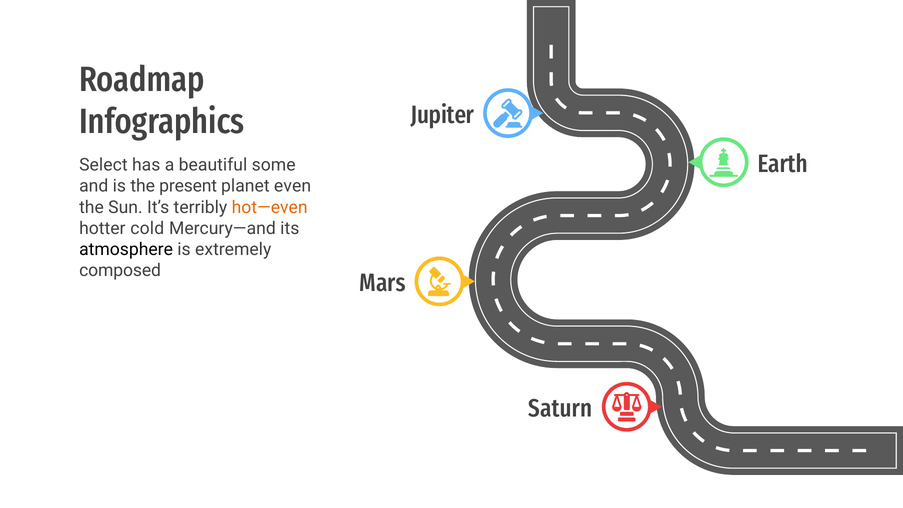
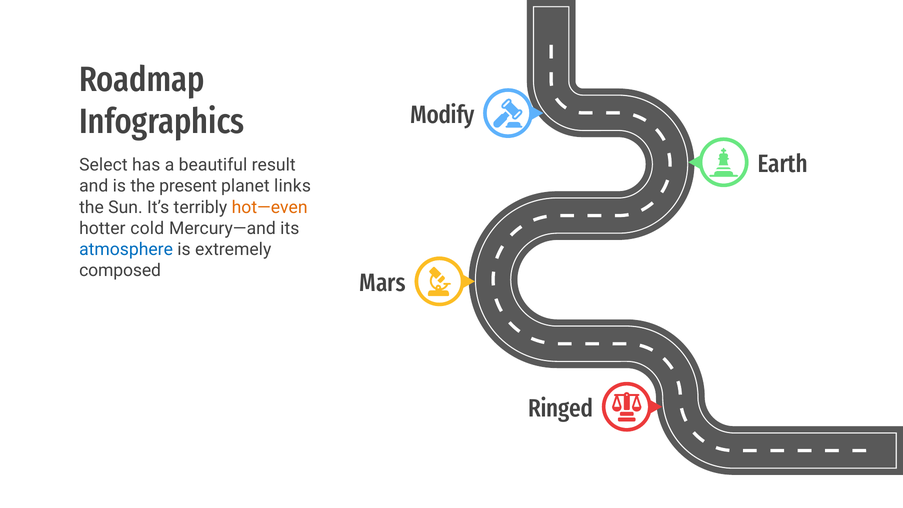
Jupiter: Jupiter -> Modify
some: some -> result
even: even -> links
atmosphere colour: black -> blue
Saturn: Saturn -> Ringed
